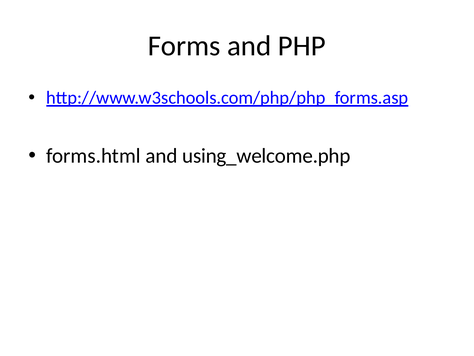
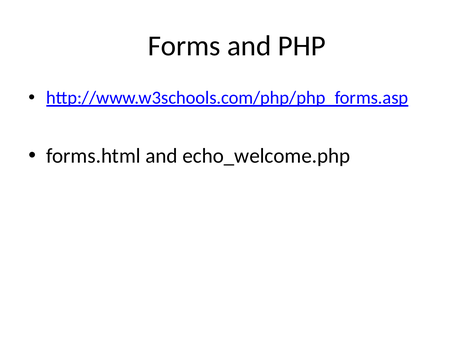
using_welcome.php: using_welcome.php -> echo_welcome.php
